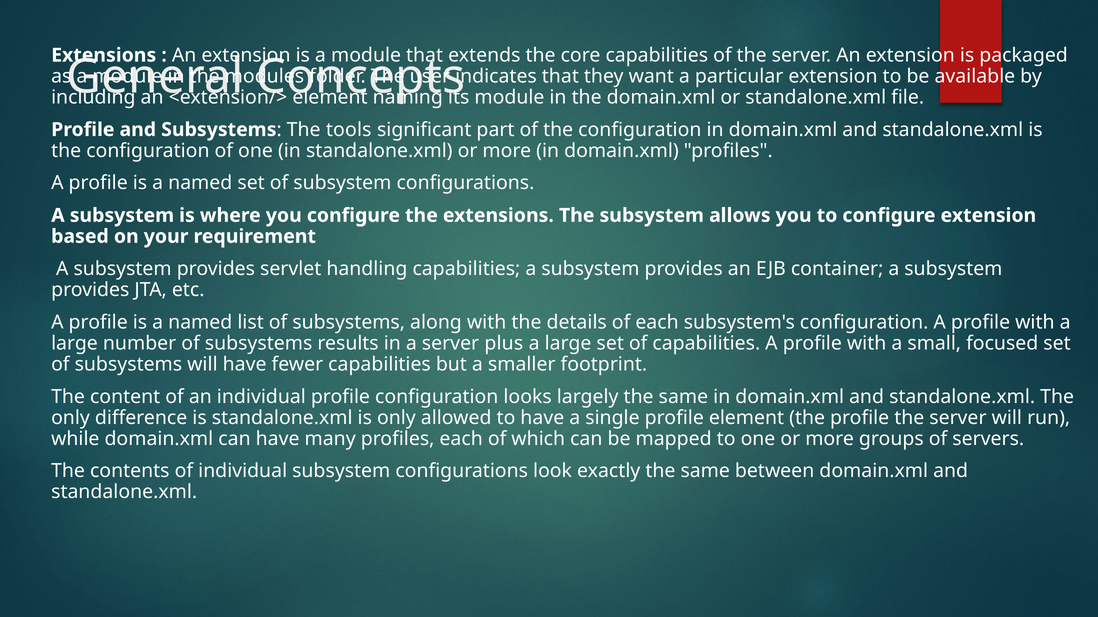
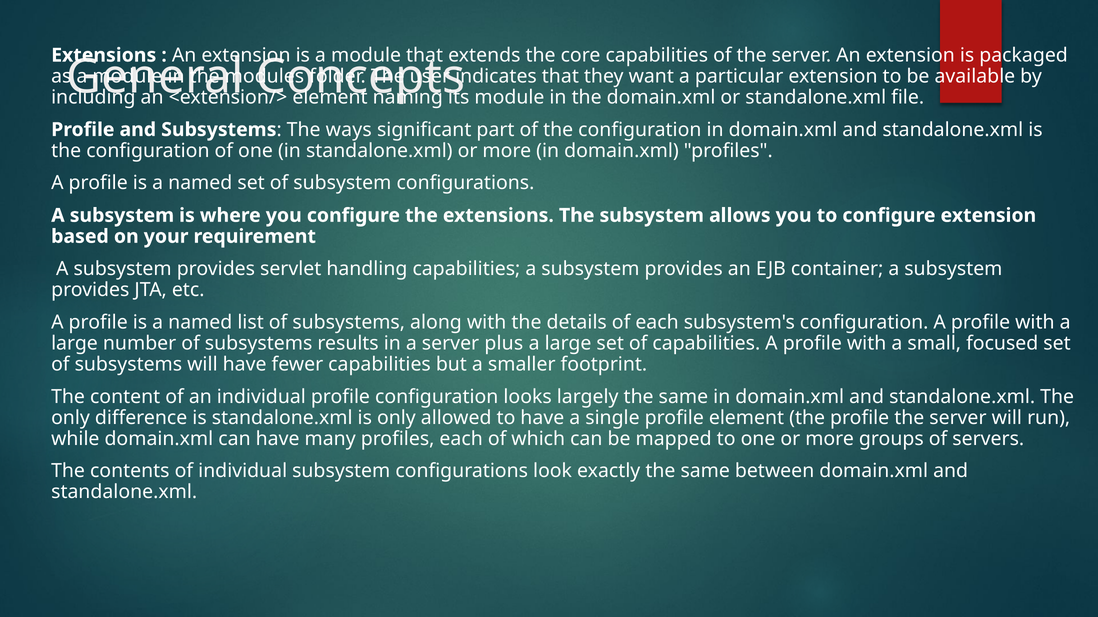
tools: tools -> ways
